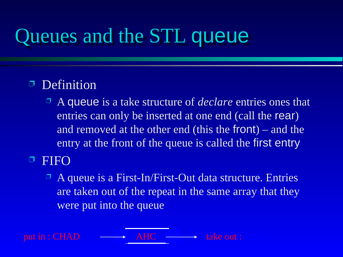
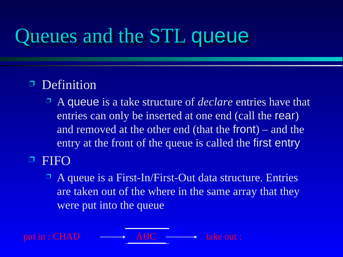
ones: ones -> have
end this: this -> that
repeat: repeat -> where
